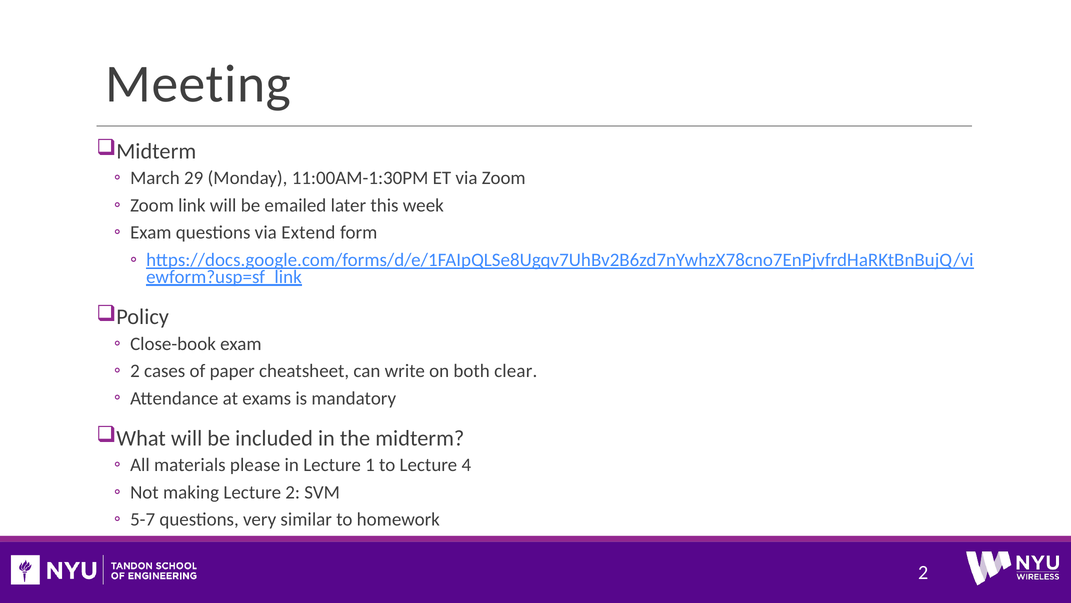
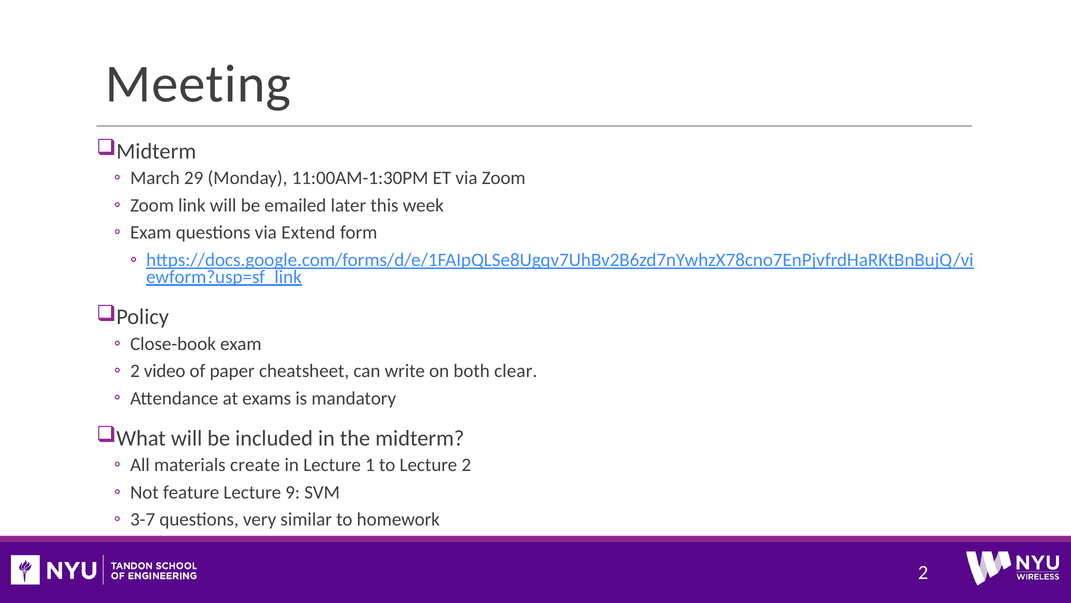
cases: cases -> video
please: please -> create
Lecture 4: 4 -> 2
making: making -> feature
Lecture 2: 2 -> 9
5-7: 5-7 -> 3-7
